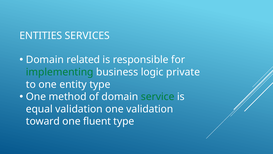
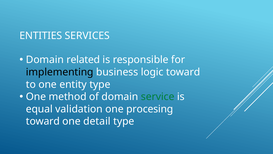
implementing colour: green -> black
logic private: private -> toward
one validation: validation -> procesing
fluent: fluent -> detail
